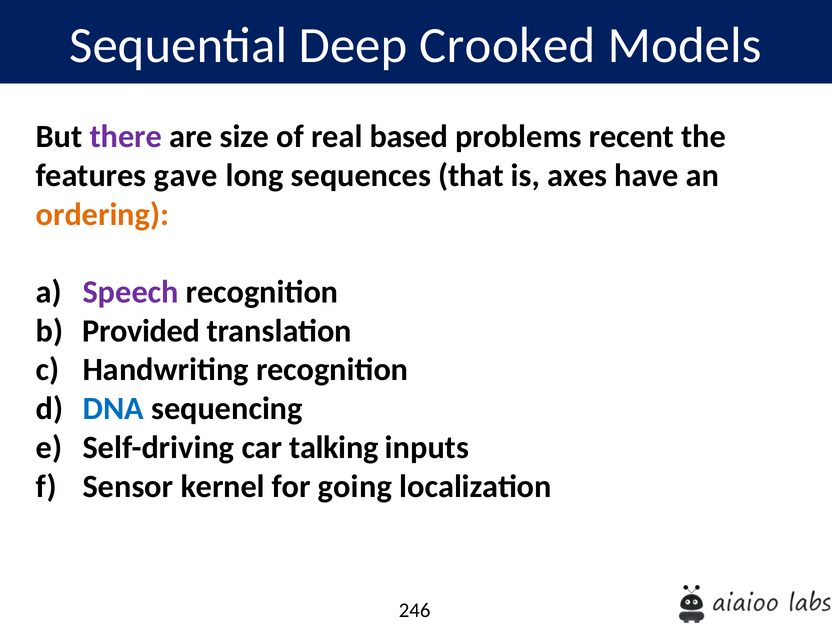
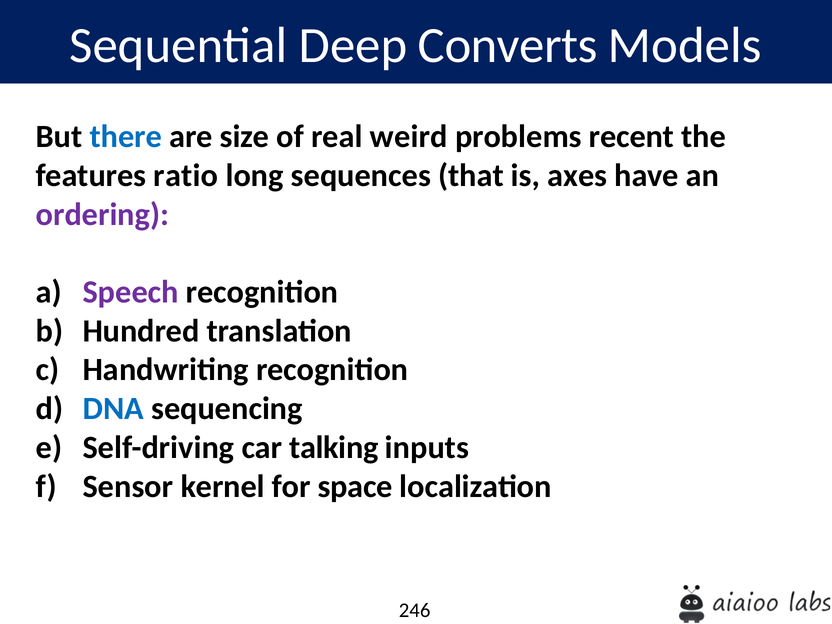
Crooked: Crooked -> Converts
there colour: purple -> blue
based: based -> weird
gave: gave -> ratio
ordering colour: orange -> purple
Provided: Provided -> Hundred
going: going -> space
